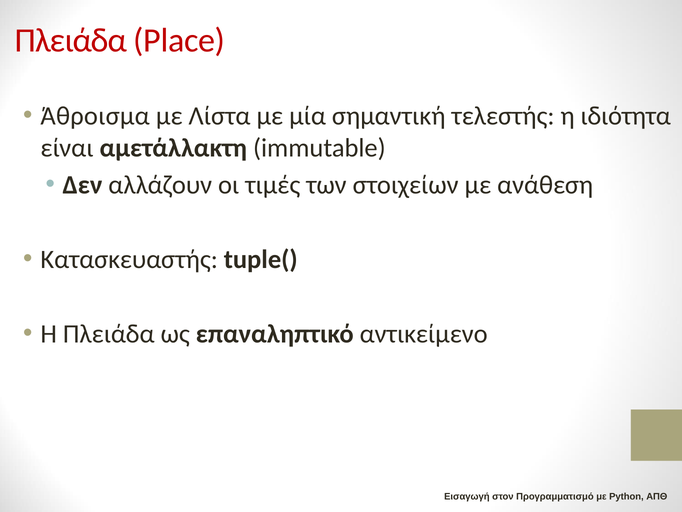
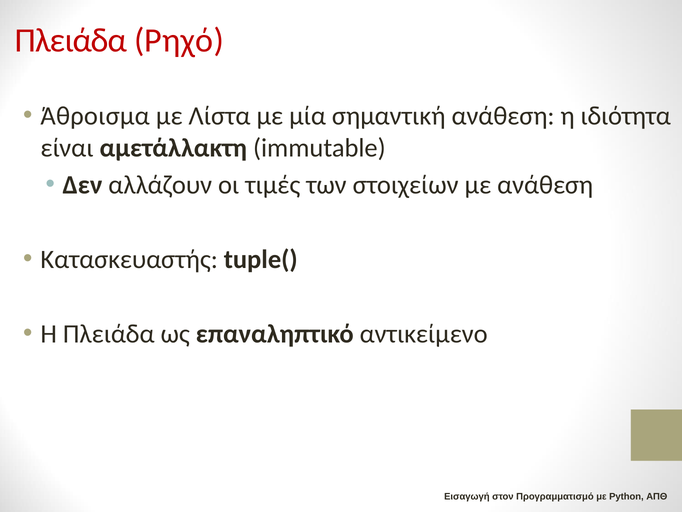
Place: Place -> Ρηχό
σημαντική τελεστής: τελεστής -> ανάθεση
